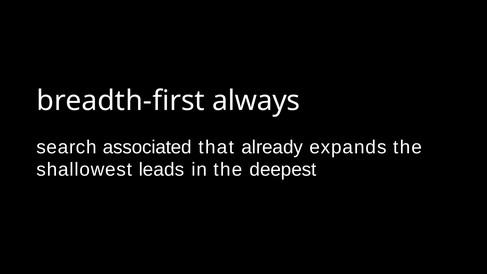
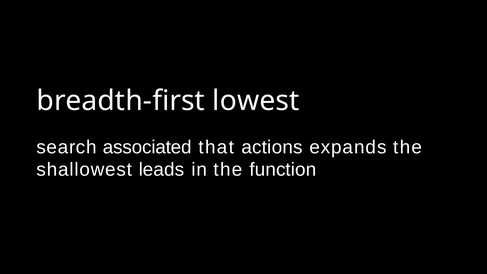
always: always -> lowest
already: already -> actions
deepest: deepest -> function
